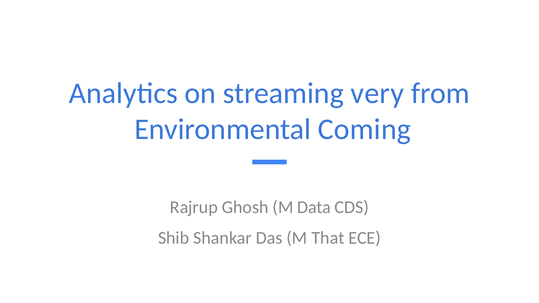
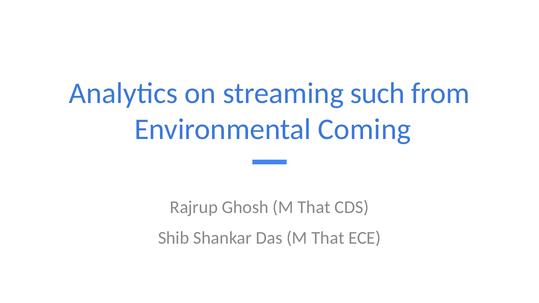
very: very -> such
Ghosh M Data: Data -> That
